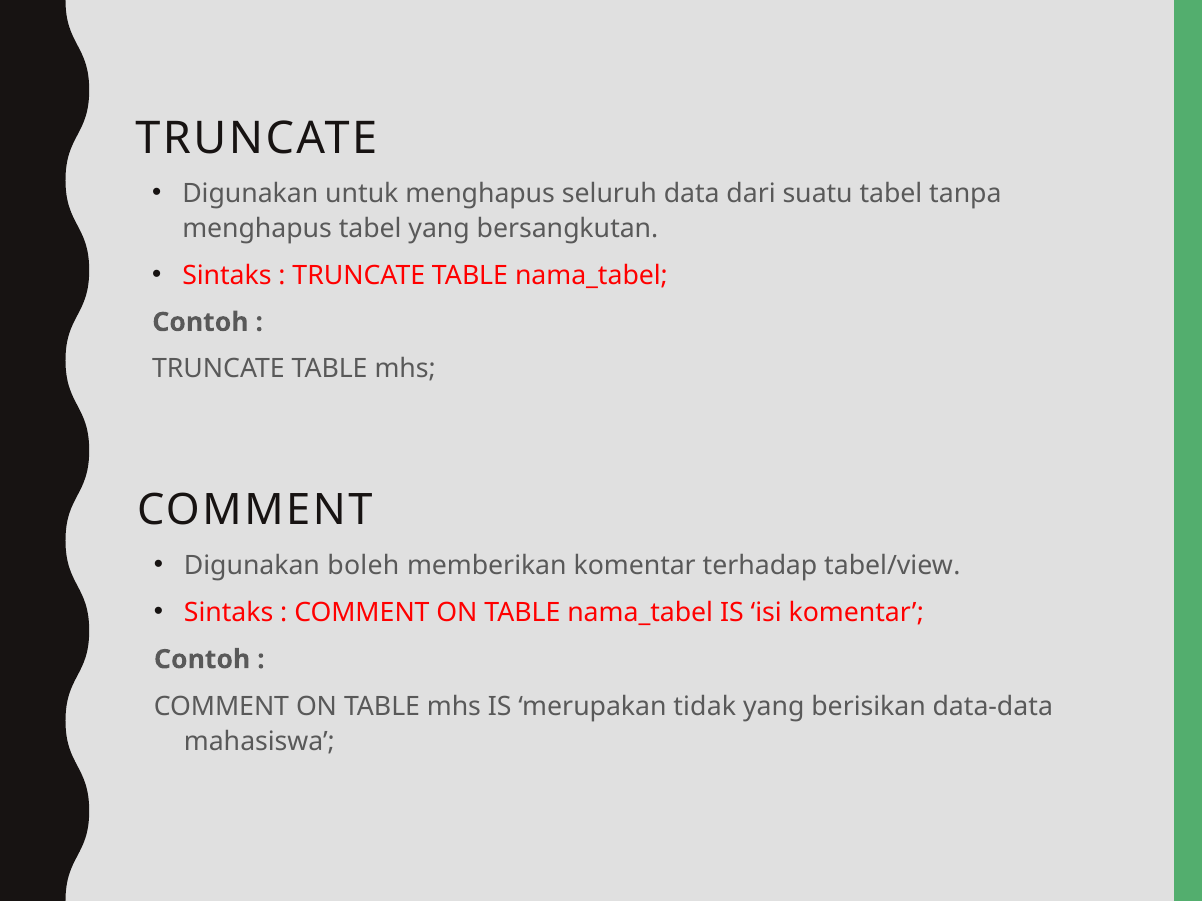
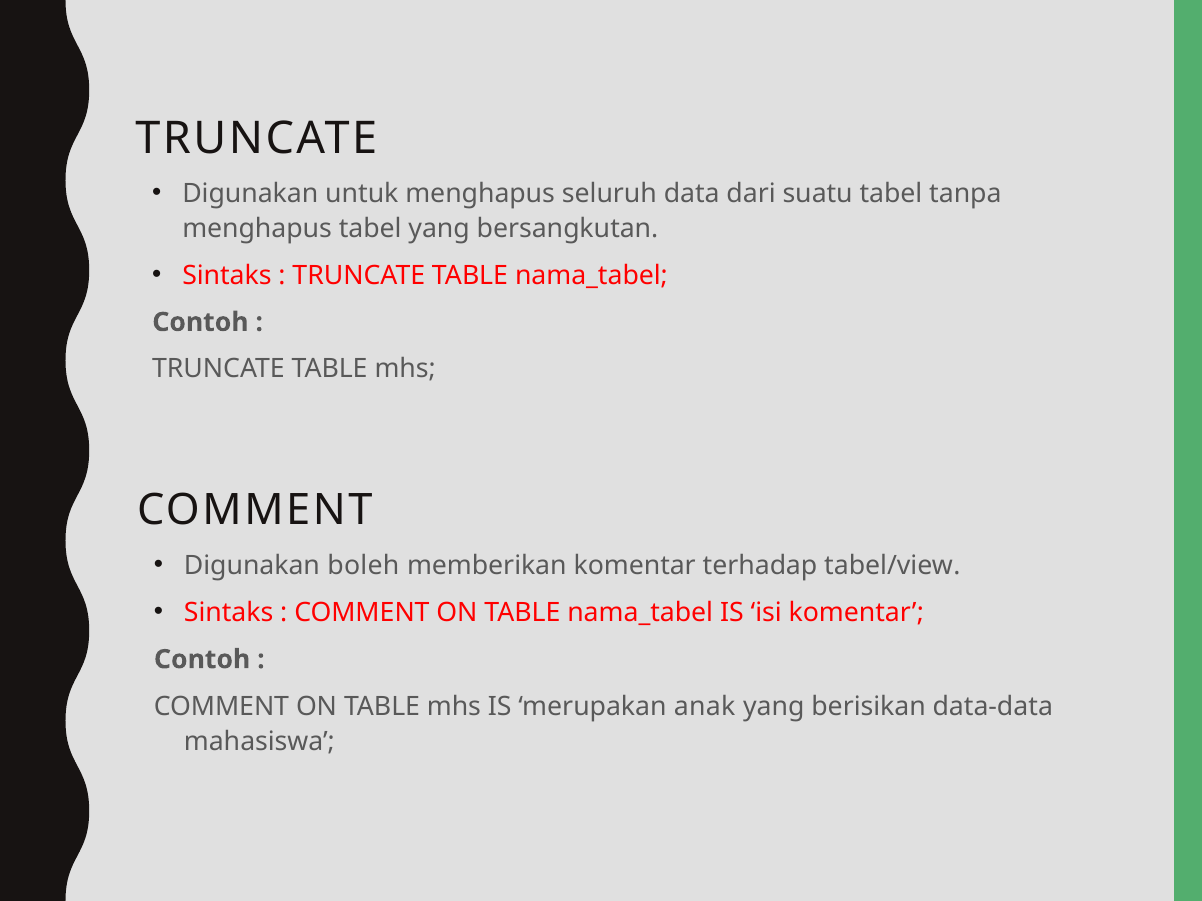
tidak: tidak -> anak
